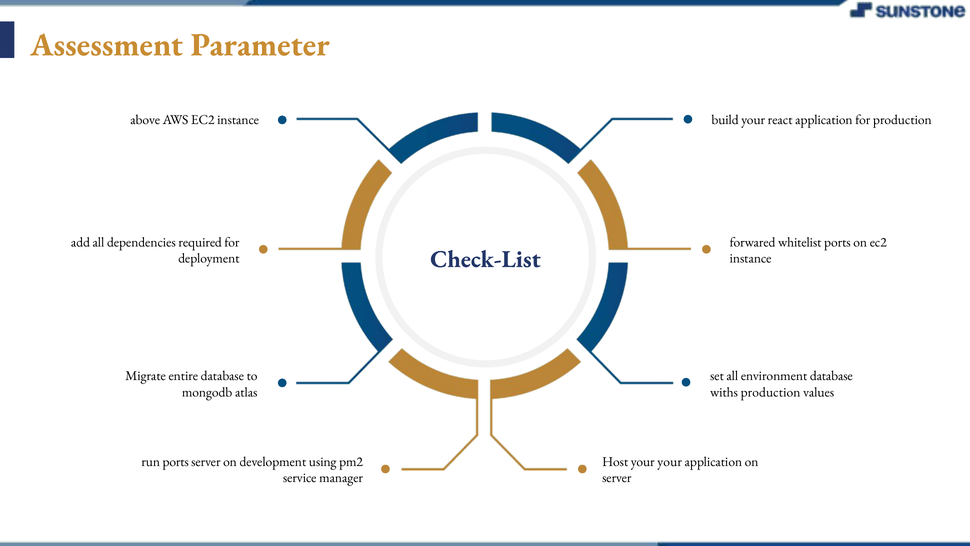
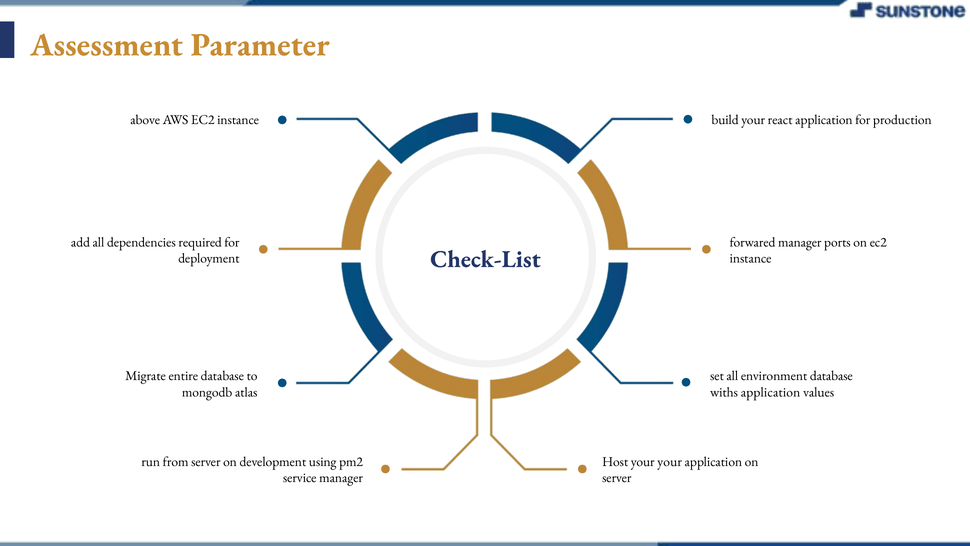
forwared whitelist: whitelist -> manager
withs production: production -> application
run ports: ports -> from
